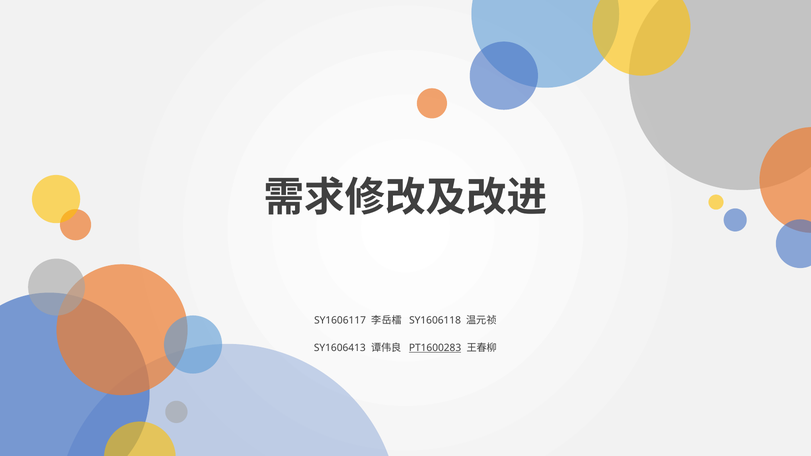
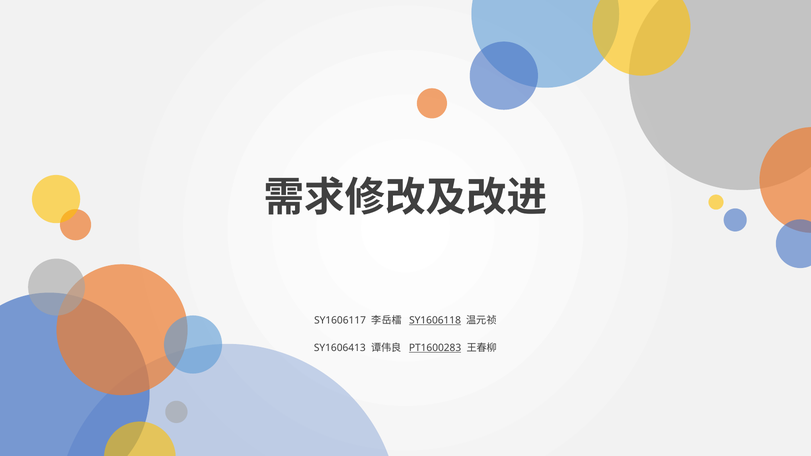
SY1606118 underline: none -> present
